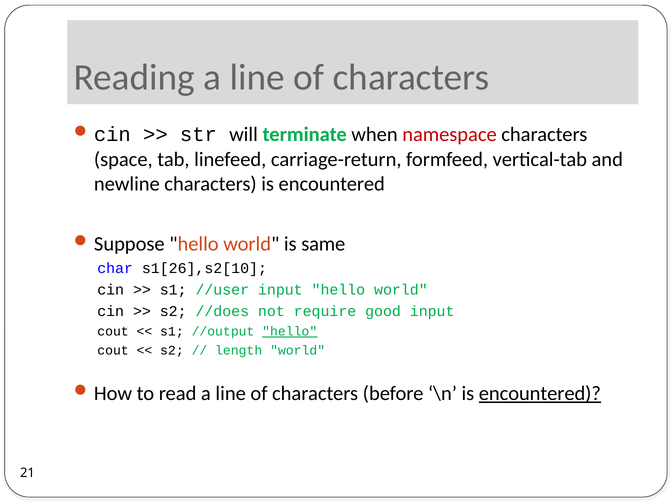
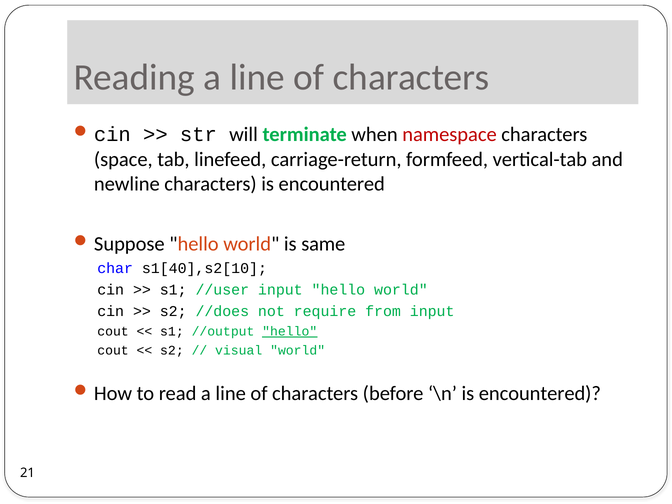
s1[26],s2[10: s1[26],s2[10 -> s1[40],s2[10
good: good -> from
length: length -> visual
encountered at (540, 393) underline: present -> none
